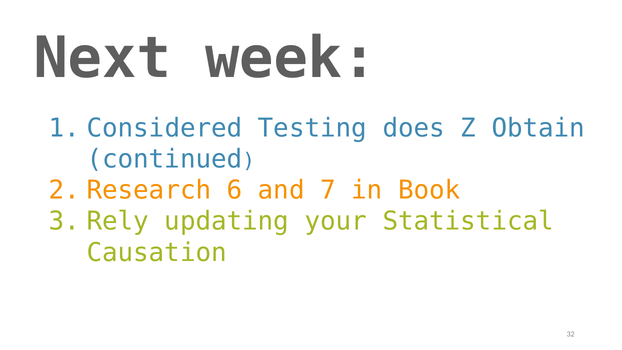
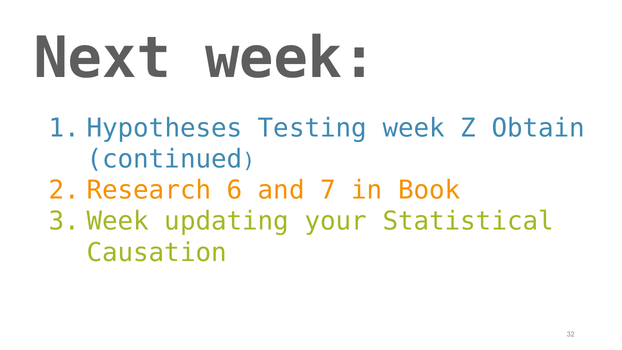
Considered: Considered -> Hypotheses
Testing does: does -> week
Rely at (118, 221): Rely -> Week
